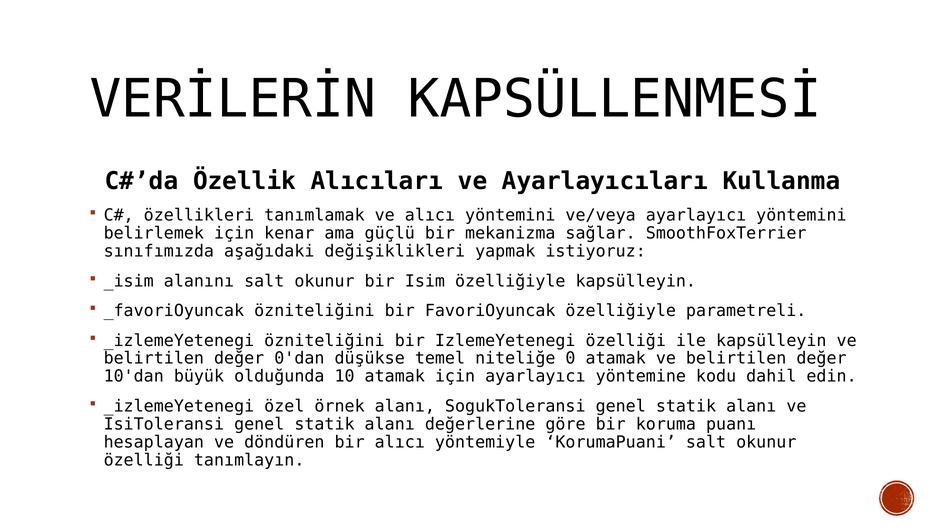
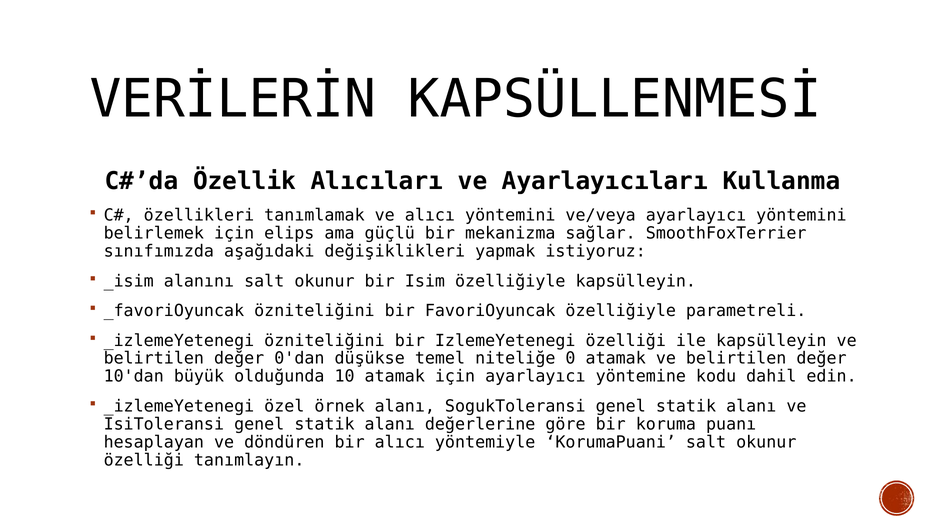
kenar: kenar -> elips
